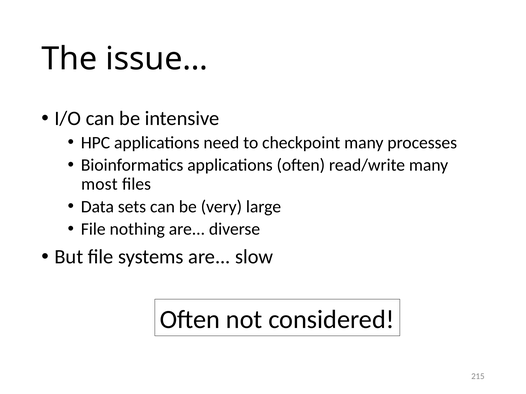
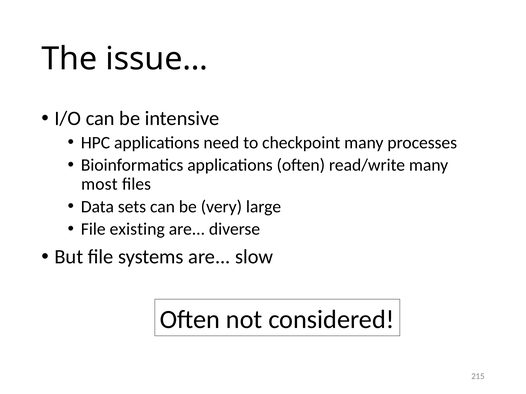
nothing: nothing -> existing
